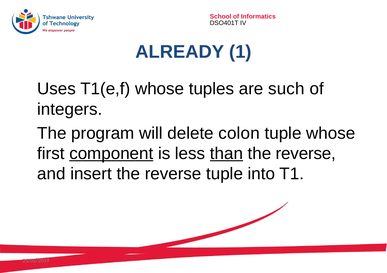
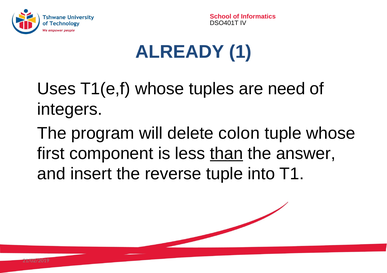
such: such -> need
component underline: present -> none
reverse at (306, 154): reverse -> answer
